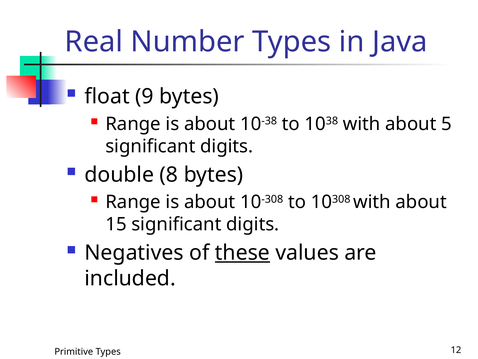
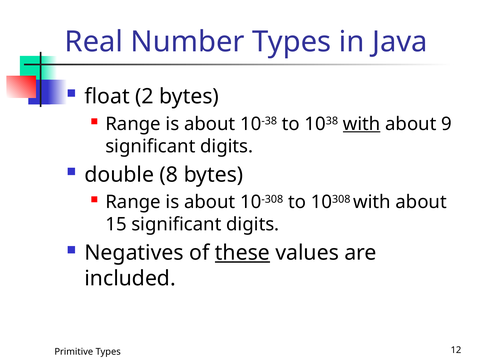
9: 9 -> 2
with at (362, 124) underline: none -> present
5: 5 -> 9
